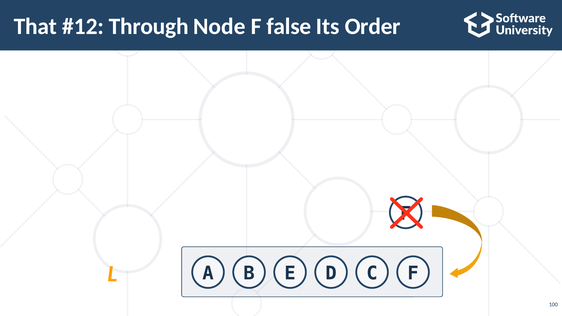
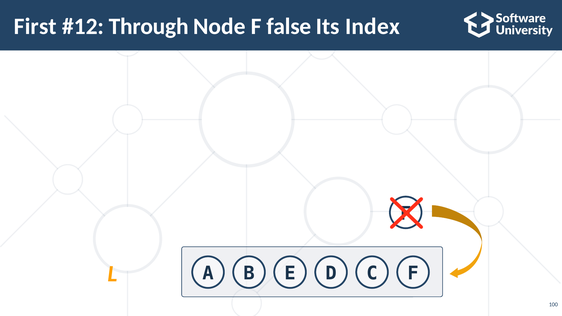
That: That -> First
Order: Order -> Index
